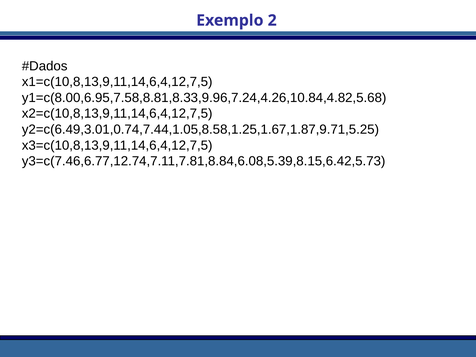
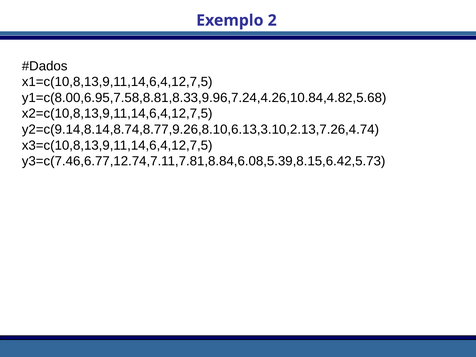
y2=c(6.49,3.01,0.74,7.44,1.05,8.58,1.25,1.67,1.87,9.71,5.25: y2=c(6.49,3.01,0.74,7.44,1.05,8.58,1.25,1.67,1.87,9.71,5.25 -> y2=c(9.14,8.14,8.74,8.77,9.26,8.10,6.13,3.10,2.13,7.26,4.74
